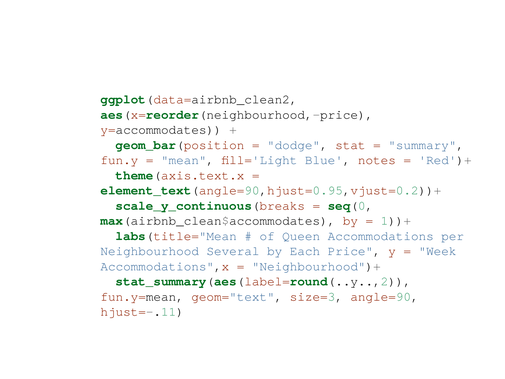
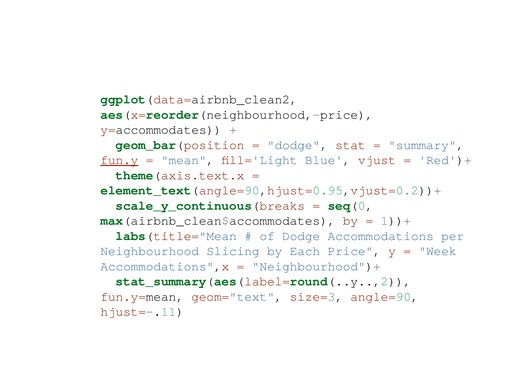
fun.y underline: none -> present
notes: notes -> vjust
of Queen: Queen -> Dodge
Several: Several -> Slicing
